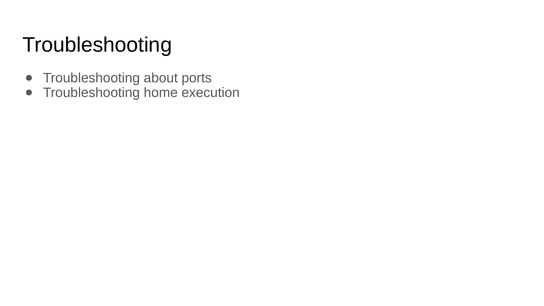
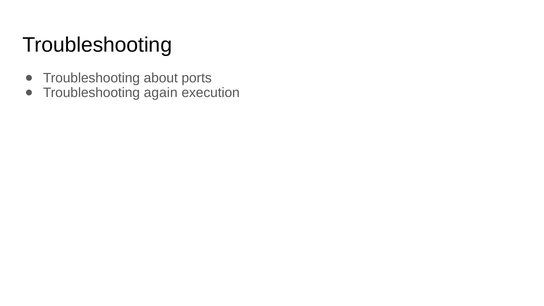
home: home -> again
